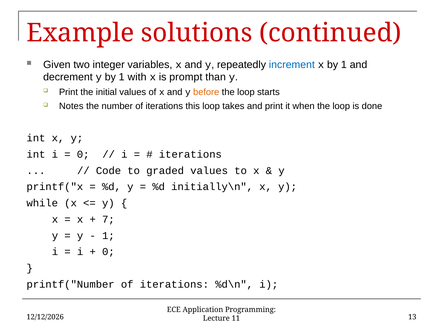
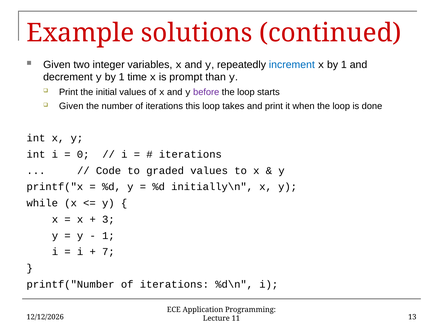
with: with -> time
before colour: orange -> purple
Notes at (71, 106): Notes -> Given
7: 7 -> 3
0 at (108, 252): 0 -> 7
